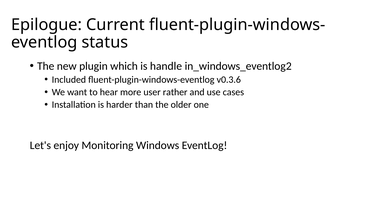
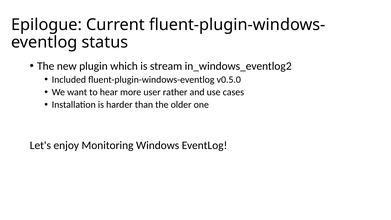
handle: handle -> stream
v0.3.6: v0.3.6 -> v0.5.0
